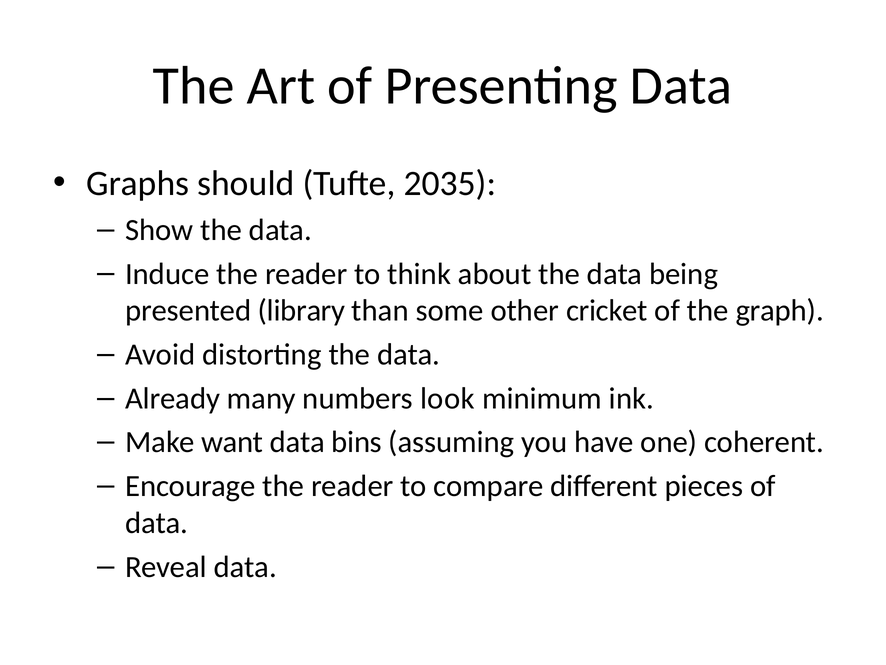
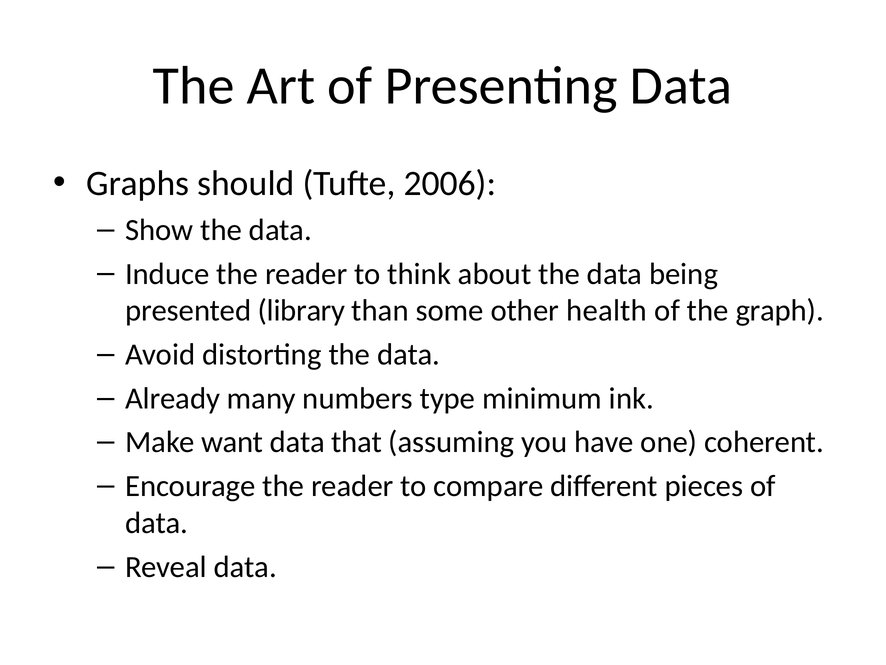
2035: 2035 -> 2006
cricket: cricket -> health
look: look -> type
bins: bins -> that
